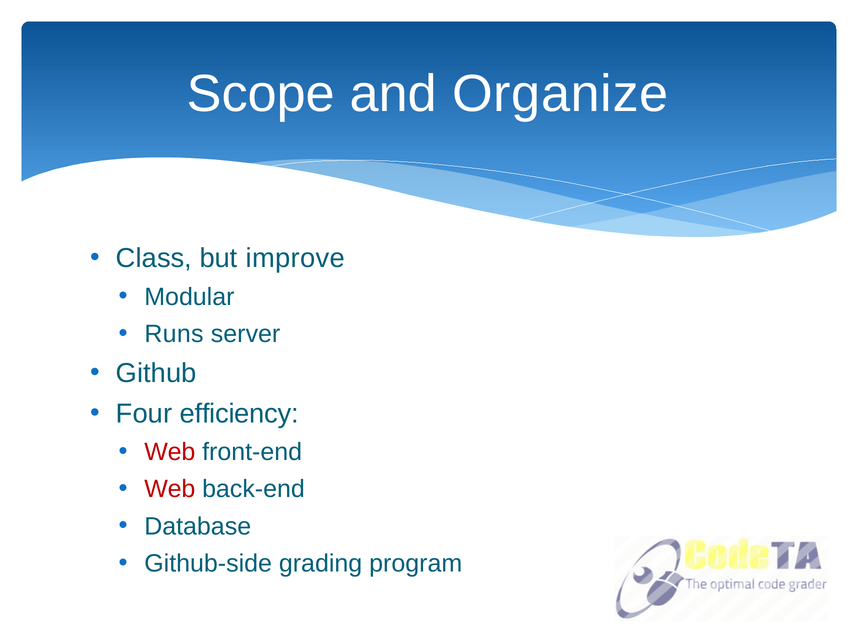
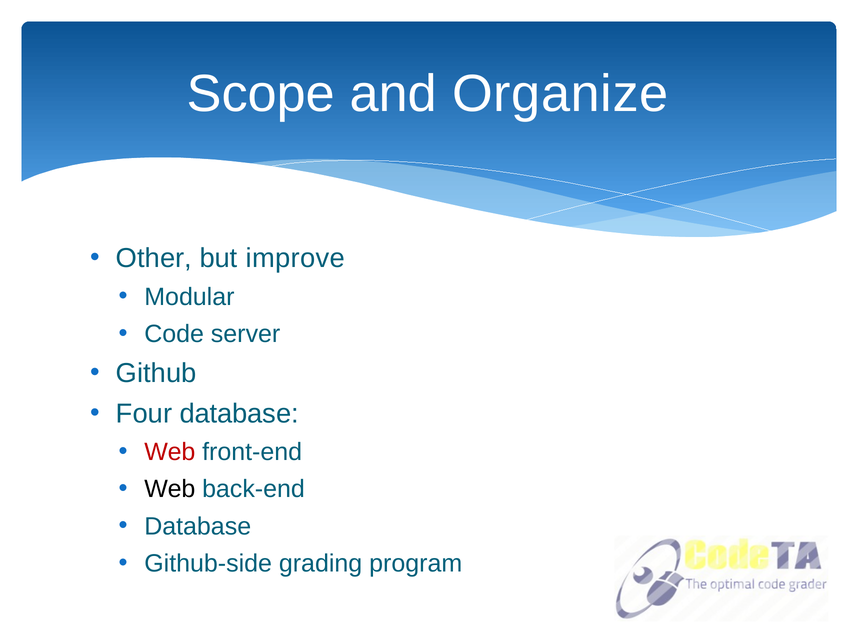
Class: Class -> Other
Runs: Runs -> Code
Four efficiency: efficiency -> database
Web at (170, 489) colour: red -> black
